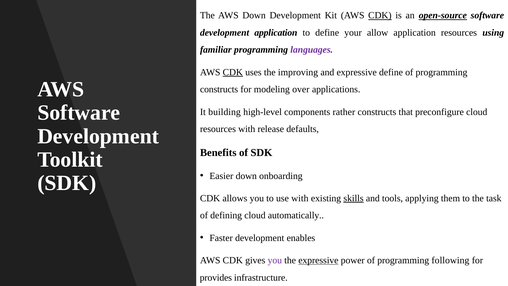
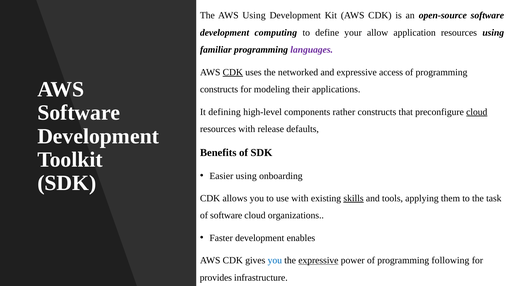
AWS Down: Down -> Using
CDK at (380, 15) underline: present -> none
open-source underline: present -> none
development application: application -> computing
improving: improving -> networked
expressive define: define -> access
over: over -> their
building: building -> defining
cloud at (477, 112) underline: none -> present
Easier down: down -> using
of defining: defining -> software
automatically: automatically -> organizations
you at (275, 260) colour: purple -> blue
